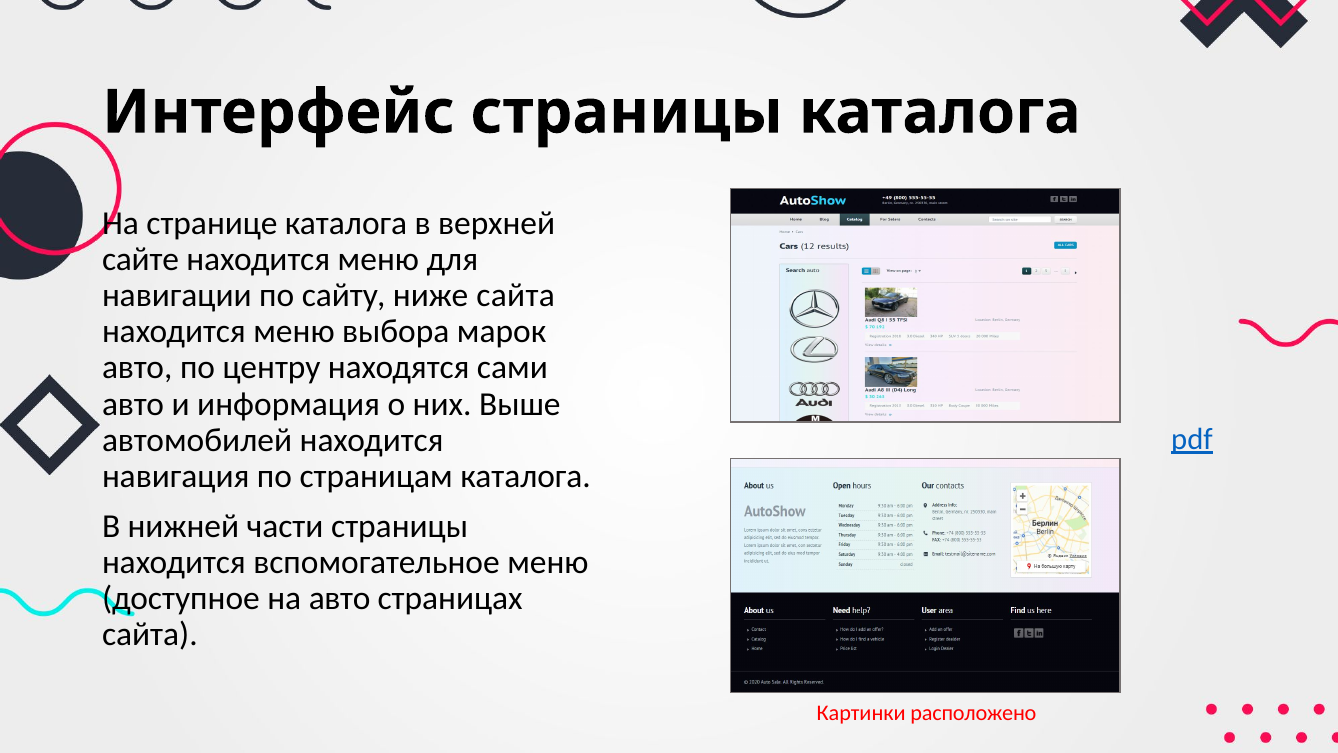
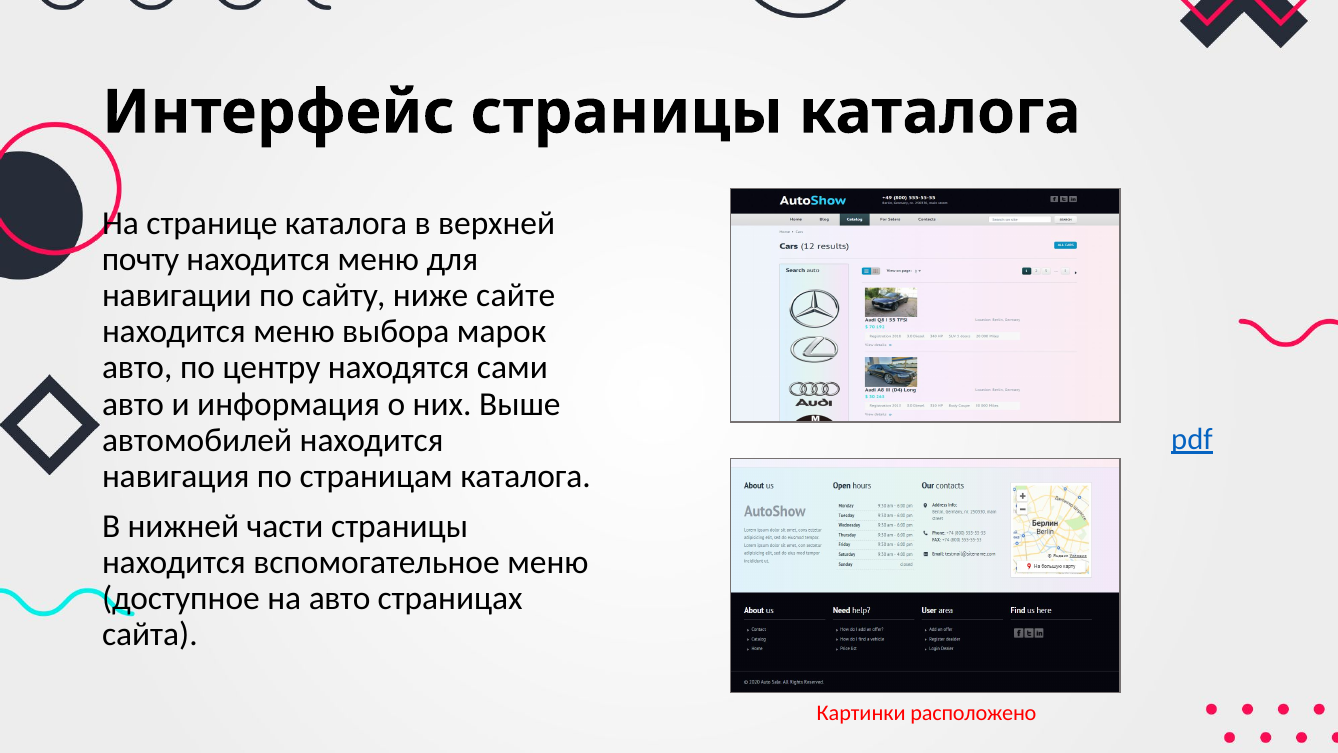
сайте: сайте -> почту
ниже сайта: сайта -> сайте
